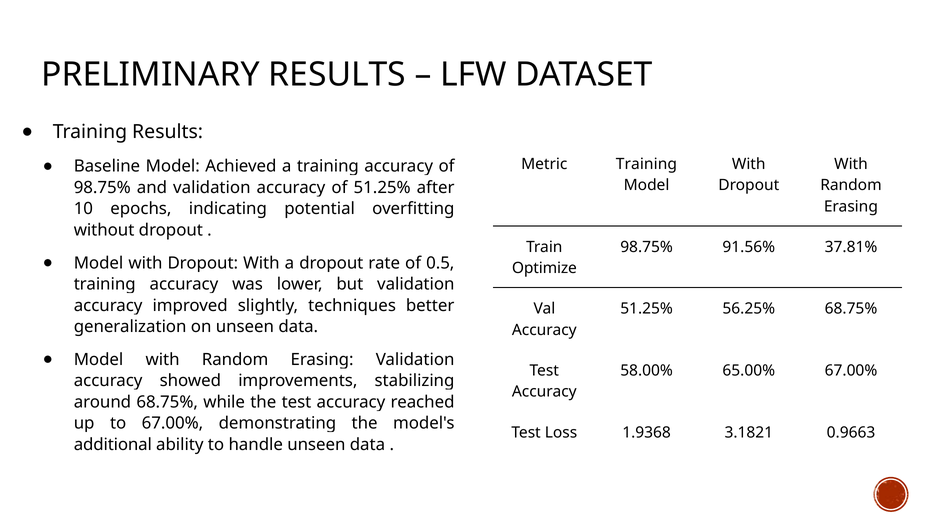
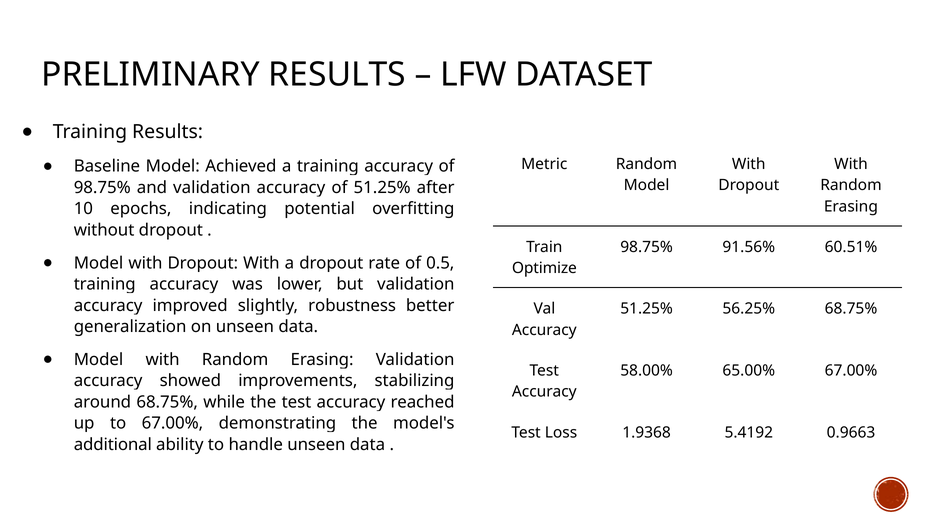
Metric Training: Training -> Random
37.81%: 37.81% -> 60.51%
techniques: techniques -> robustness
3.1821: 3.1821 -> 5.4192
